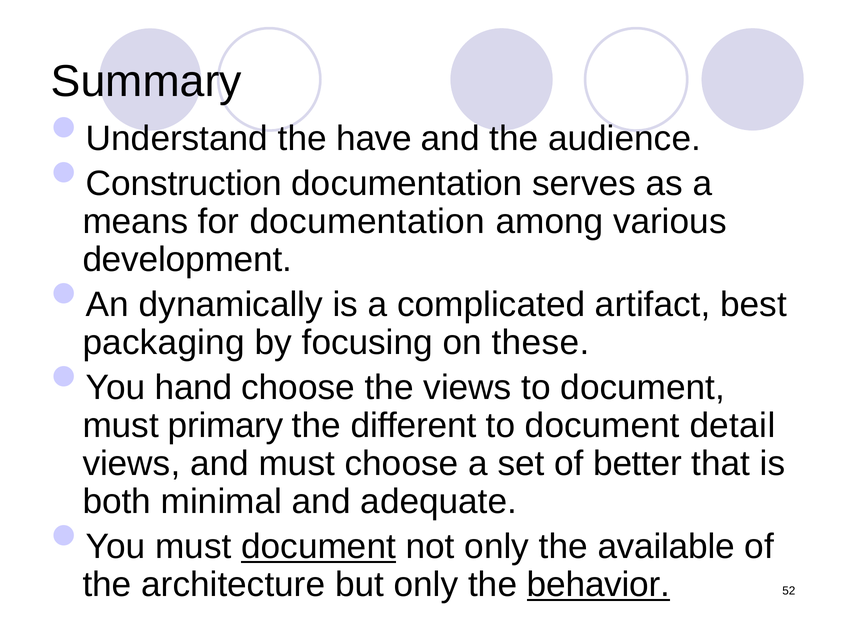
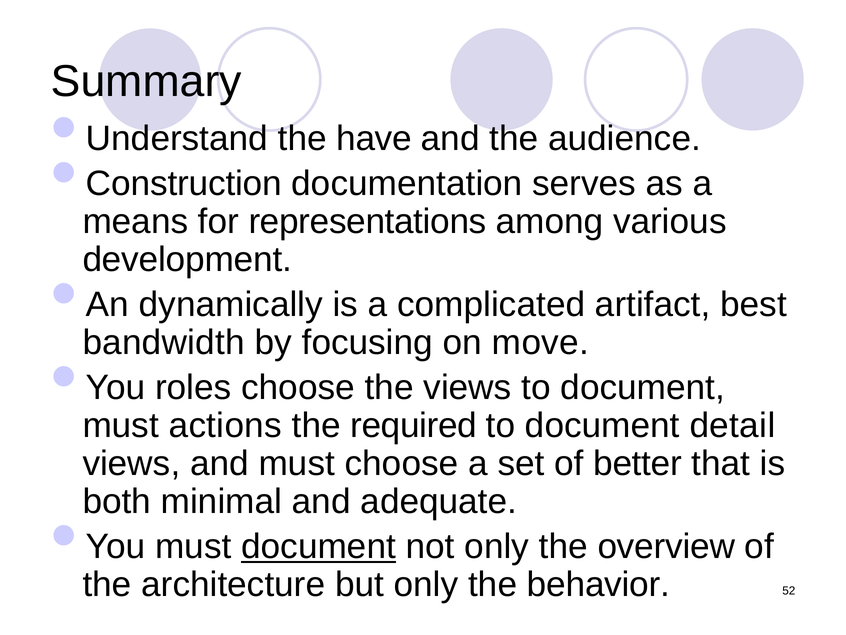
for documentation: documentation -> representations
packaging: packaging -> bandwidth
these: these -> move
hand: hand -> roles
primary: primary -> actions
different: different -> required
available: available -> overview
behavior underline: present -> none
